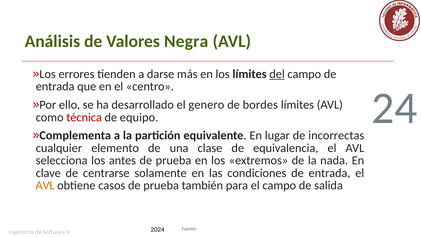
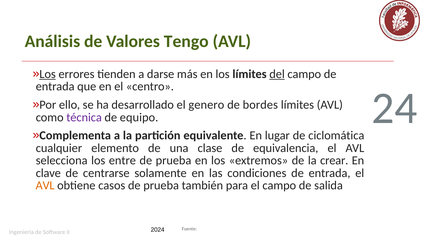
Negra: Negra -> Tengo
Los at (48, 74) underline: none -> present
técnica colour: red -> purple
incorrectas: incorrectas -> ciclomática
antes: antes -> entre
nada: nada -> crear
